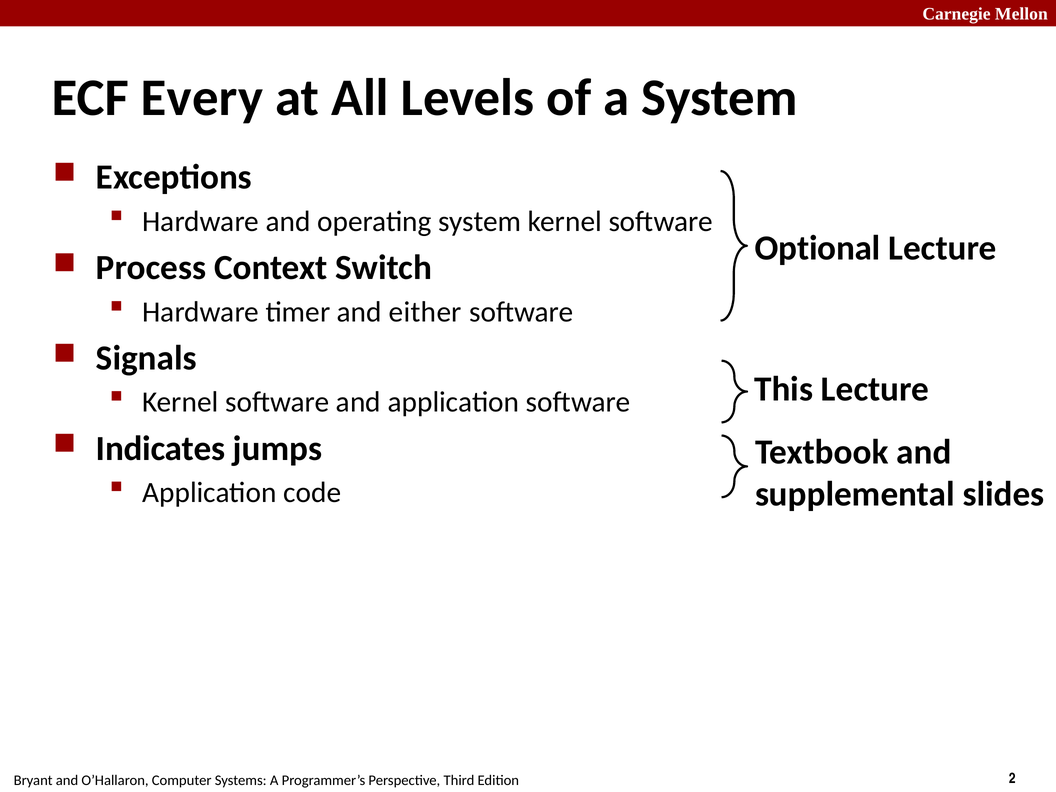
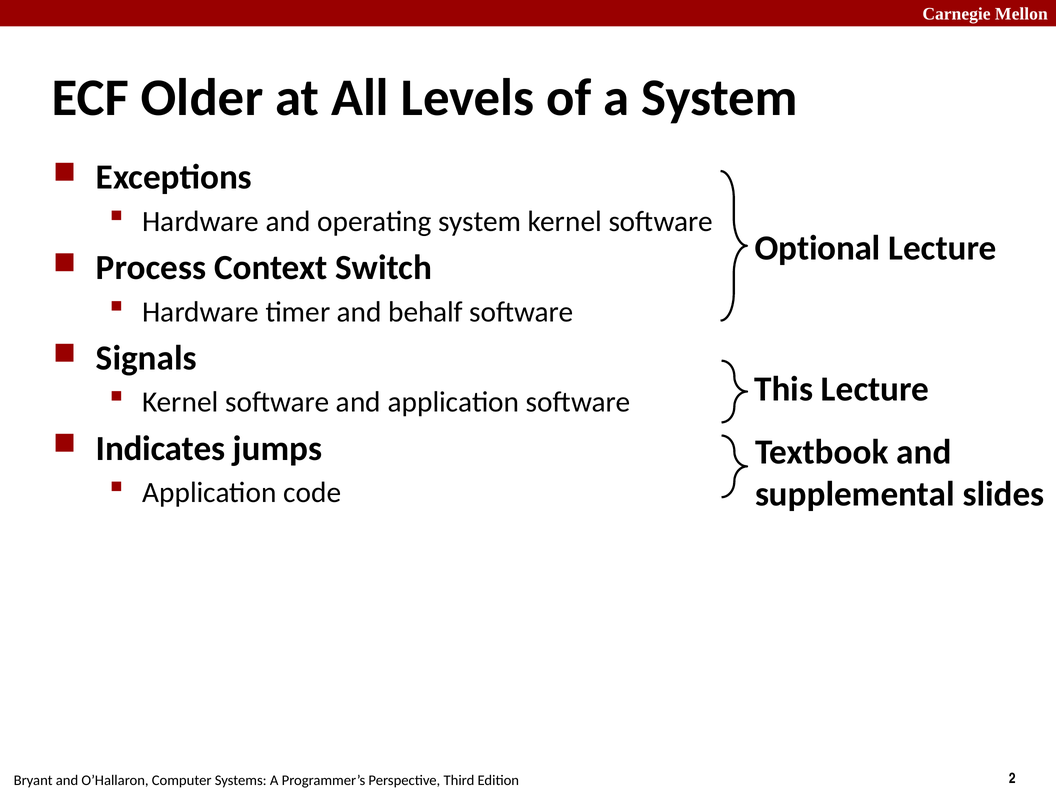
Every: Every -> Older
either: either -> behalf
